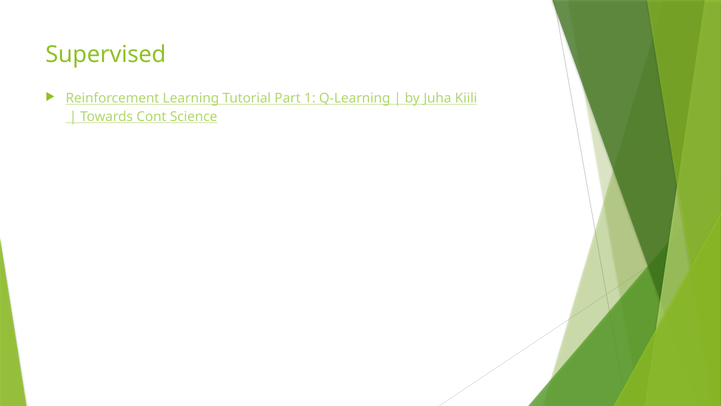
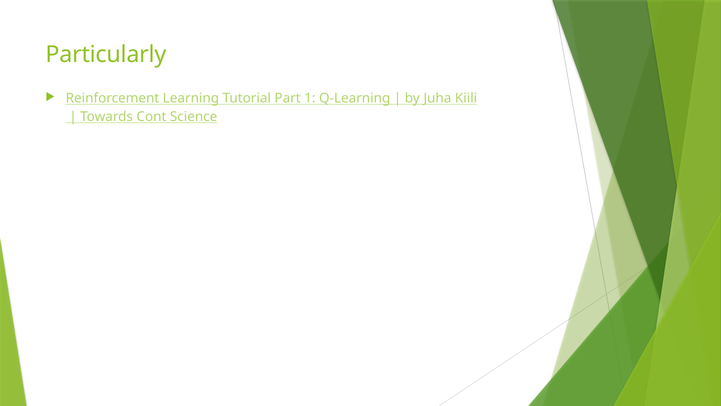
Supervised: Supervised -> Particularly
